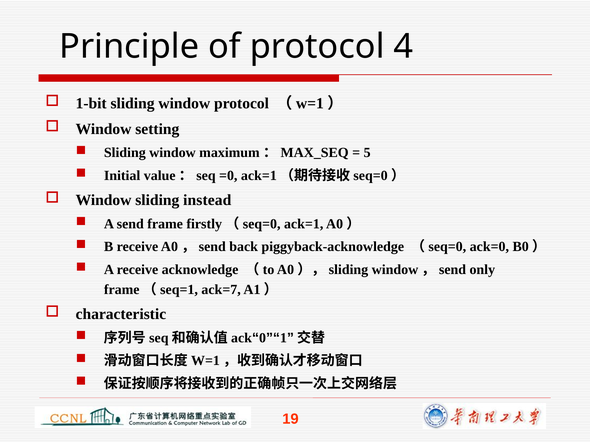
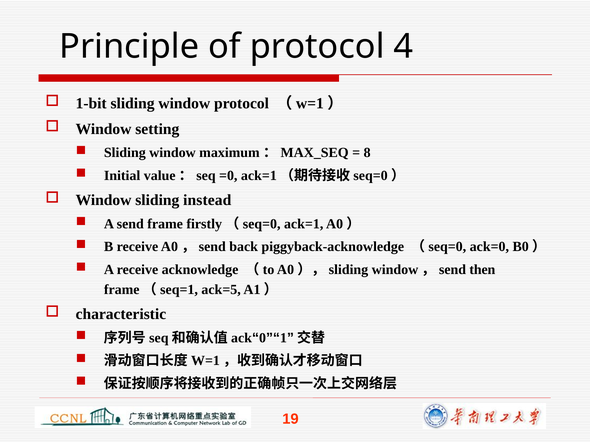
5: 5 -> 8
only: only -> then
ack=7: ack=7 -> ack=5
